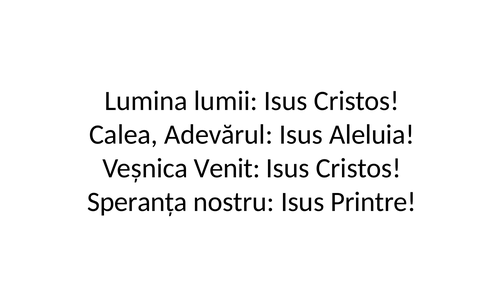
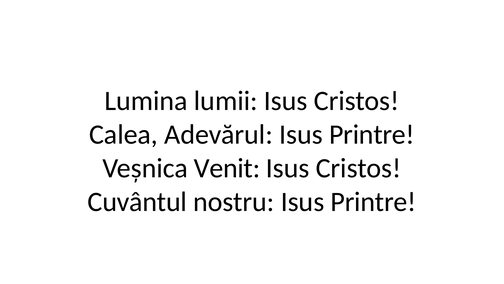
Adevărul Isus Aleluia: Aleluia -> Printre
Speranța: Speranța -> Cuvântul
